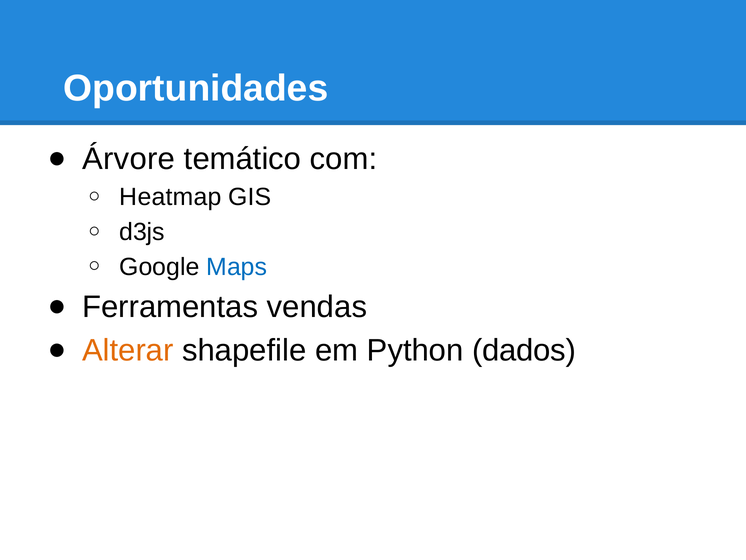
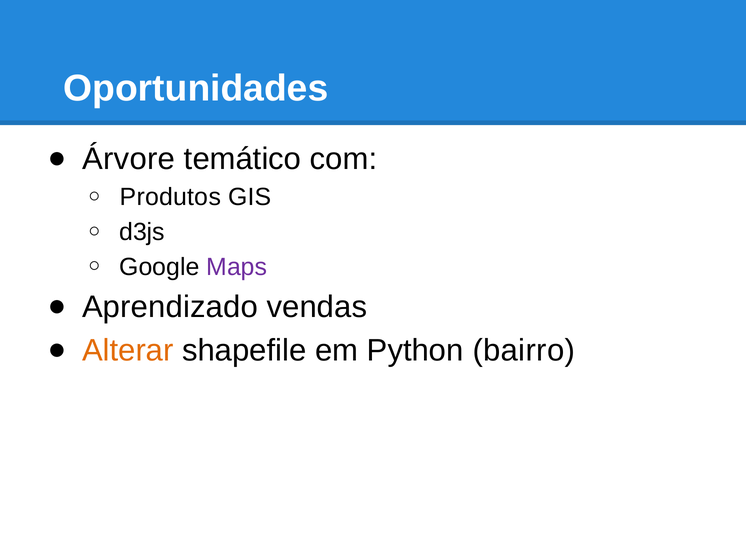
Heatmap: Heatmap -> Produtos
Maps colour: blue -> purple
Ferramentas: Ferramentas -> Aprendizado
dados: dados -> bairro
